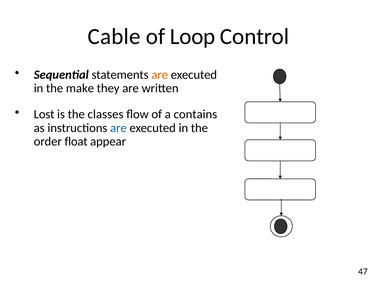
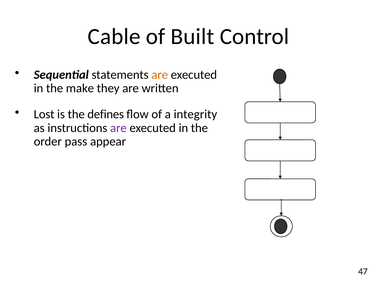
Loop: Loop -> Built
classes: classes -> defines
contains: contains -> integrity
are at (118, 128) colour: blue -> purple
float: float -> pass
